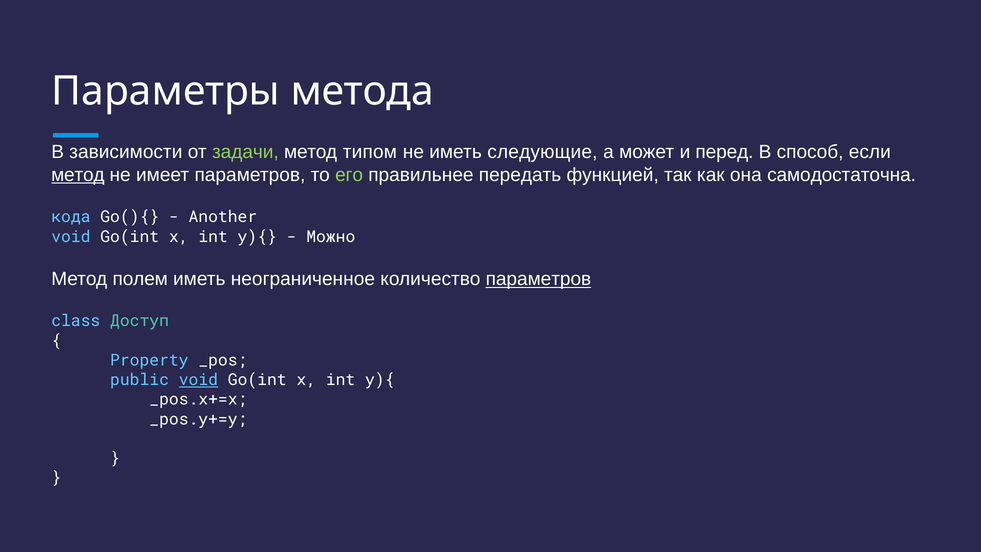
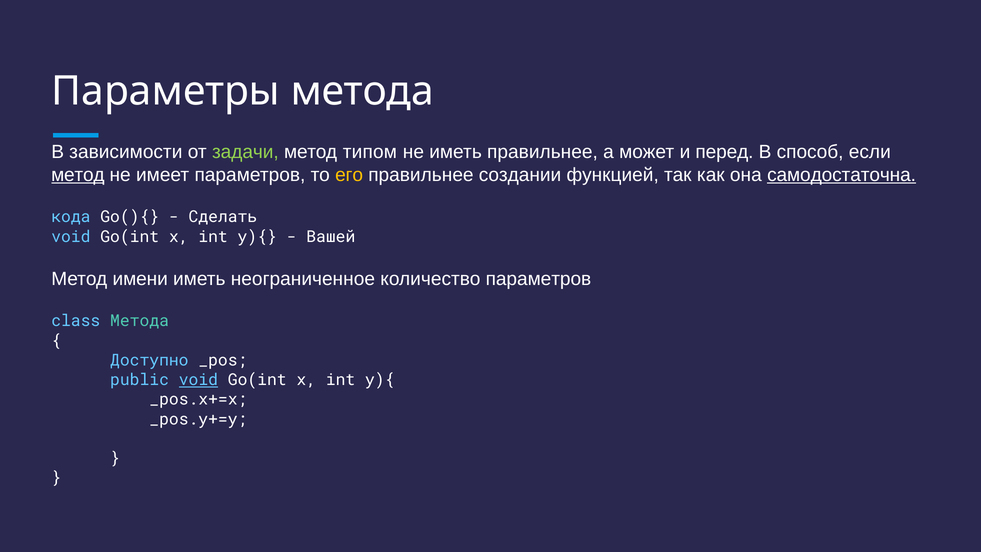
иметь следующие: следующие -> правильнее
его colour: light green -> yellow
передать: передать -> создании
самодостаточна underline: none -> present
Another: Another -> Сделать
Можно: Можно -> Вашей
полем: полем -> имени
параметров at (538, 279) underline: present -> none
class Доступ: Доступ -> Метода
Property: Property -> Доступно
